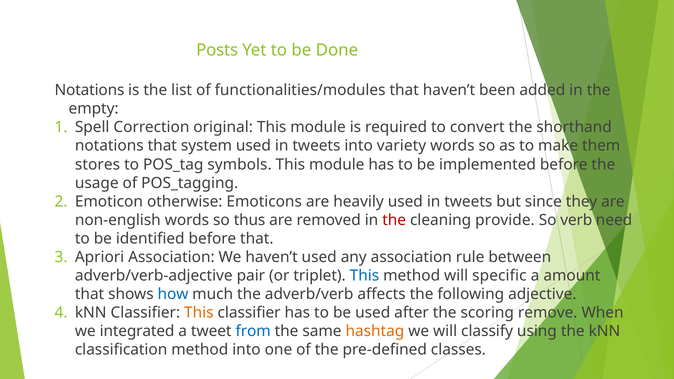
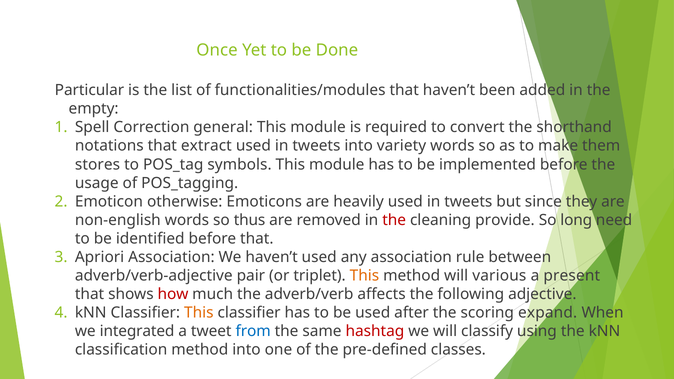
Posts: Posts -> Once
Notations at (89, 90): Notations -> Particular
original: original -> general
system: system -> extract
verb: verb -> long
This at (364, 276) colour: blue -> orange
specific: specific -> various
amount: amount -> present
how colour: blue -> red
remove: remove -> expand
hashtag colour: orange -> red
